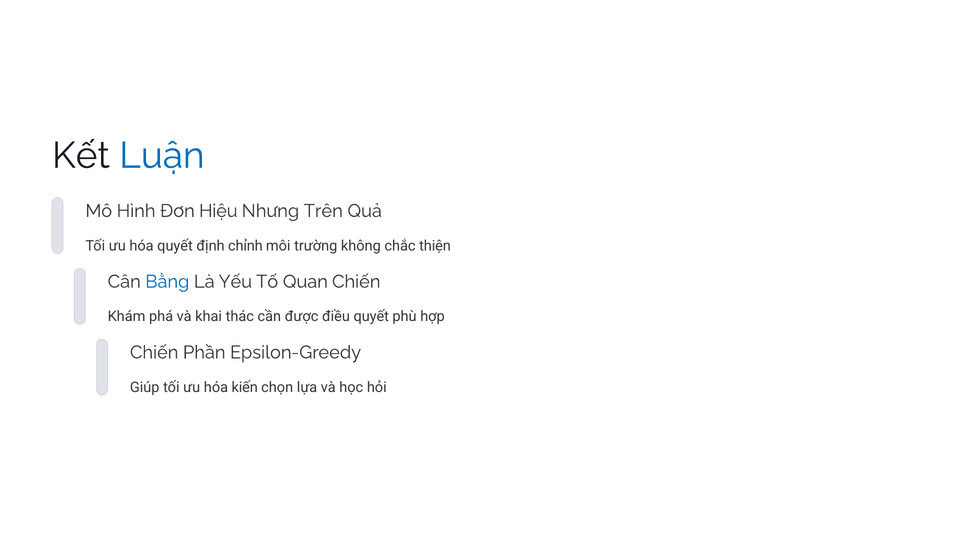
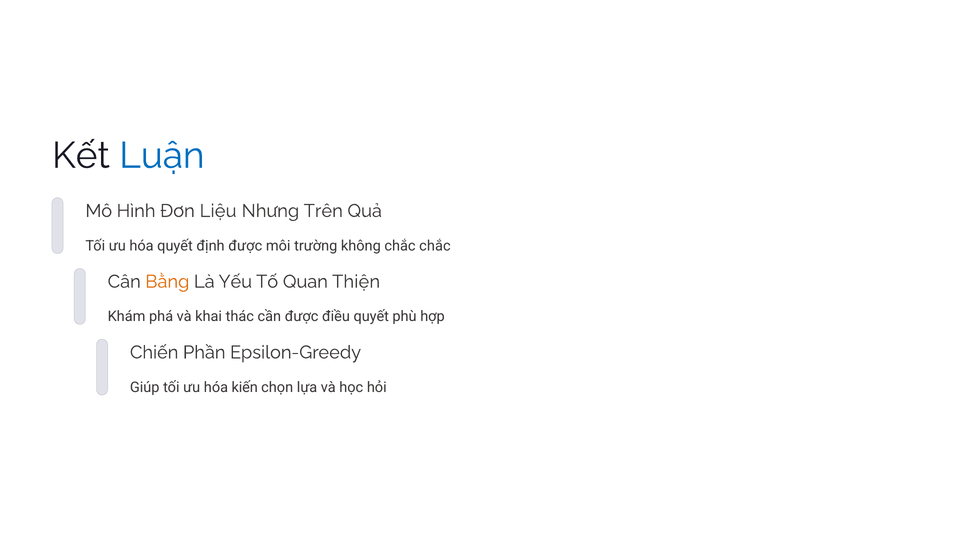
Hiệu: Hiệu -> Liệu
định chỉnh: chỉnh -> được
chắc thiện: thiện -> chắc
Bằng colour: blue -> orange
Quan Chiến: Chiến -> Thiện
